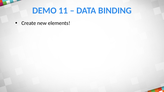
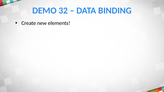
11: 11 -> 32
